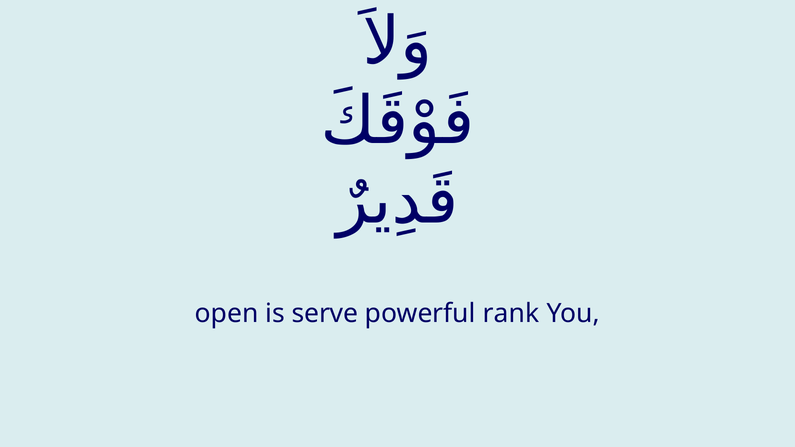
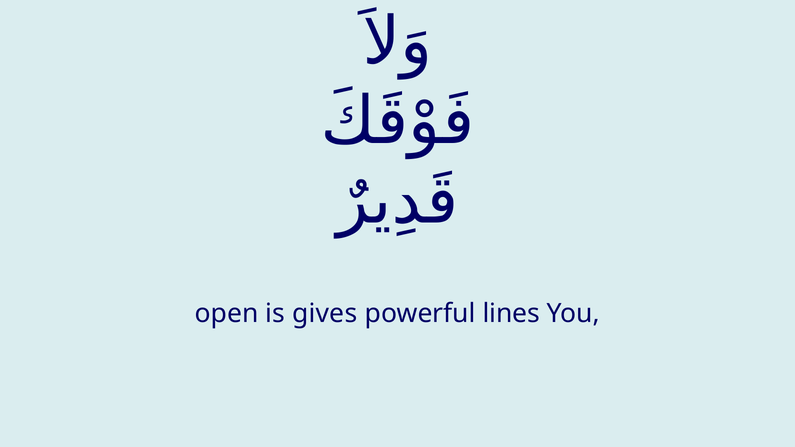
serve: serve -> gives
rank: rank -> lines
